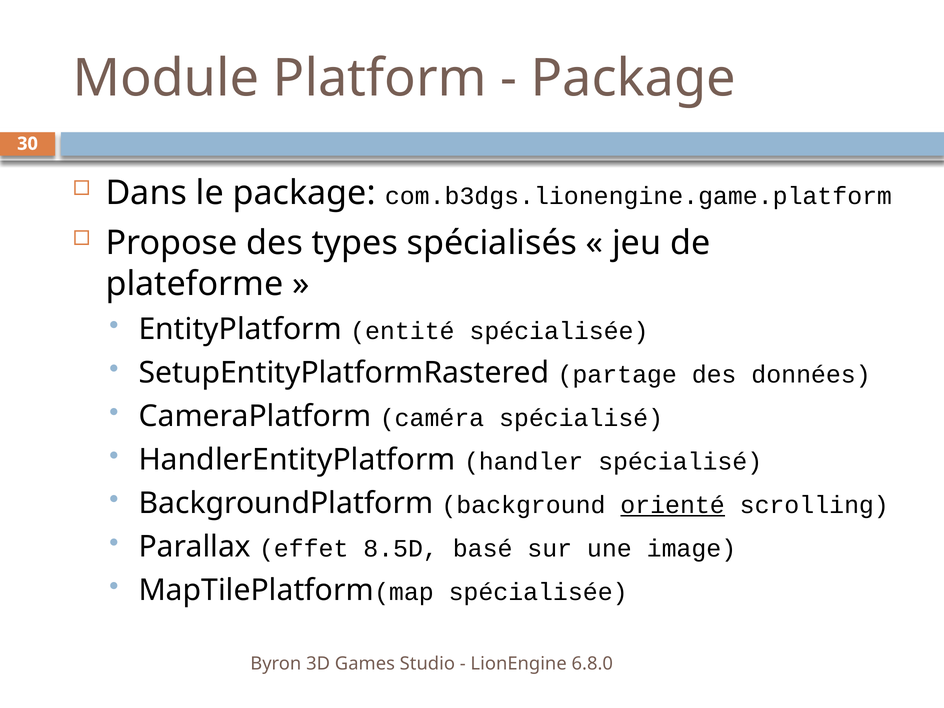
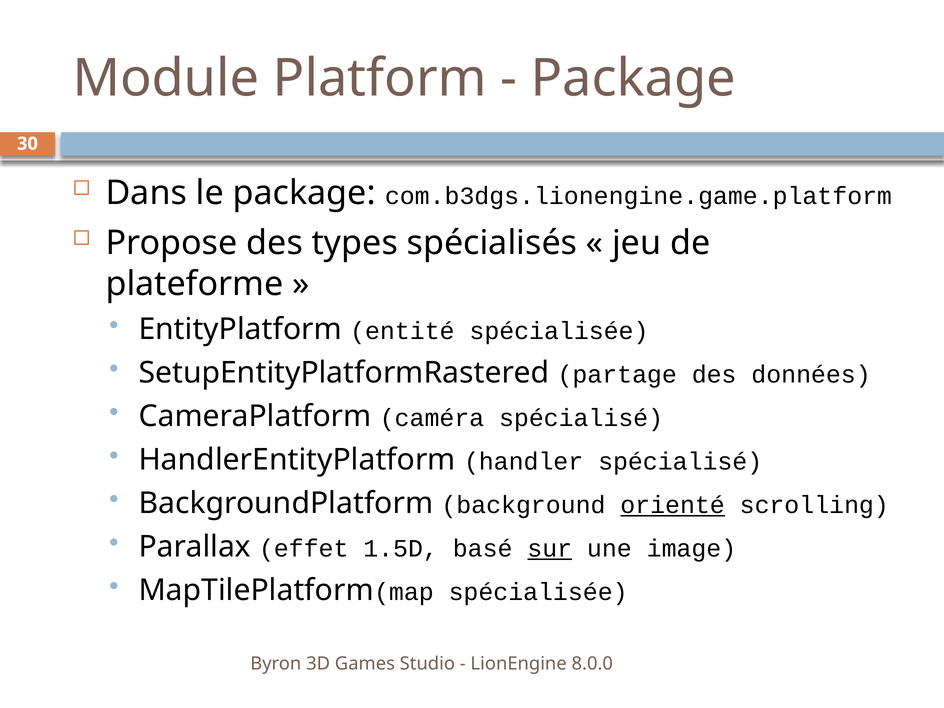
8.5D: 8.5D -> 1.5D
sur underline: none -> present
6.8.0: 6.8.0 -> 8.0.0
